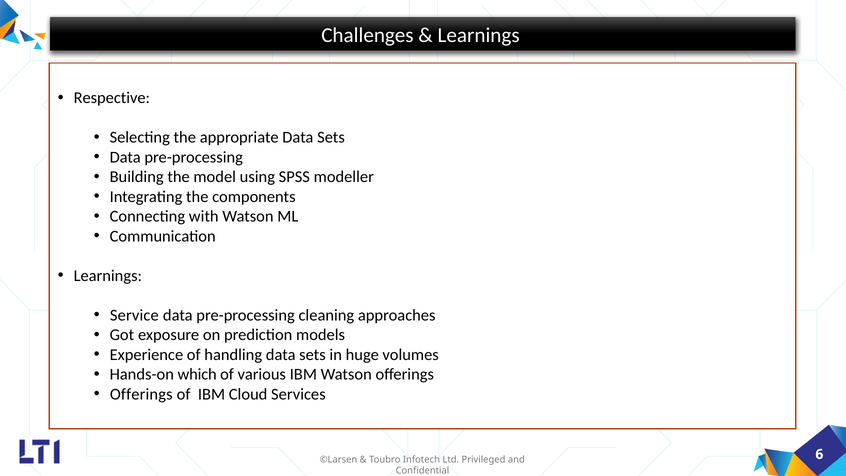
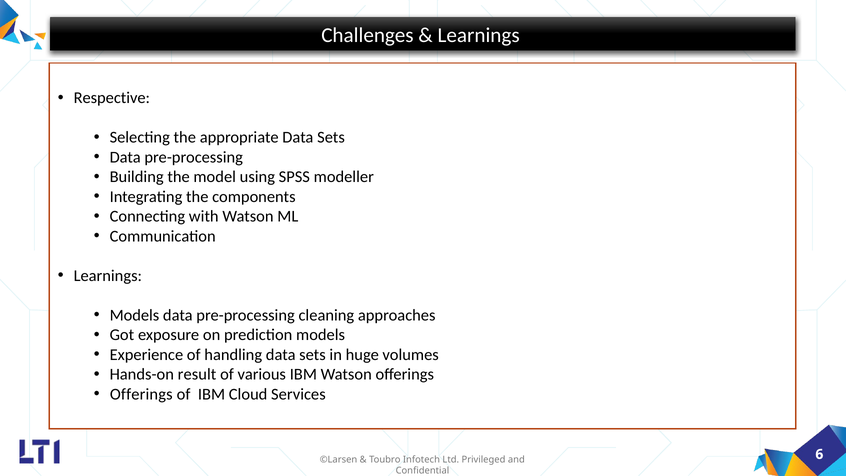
Service at (134, 315): Service -> Models
which: which -> result
